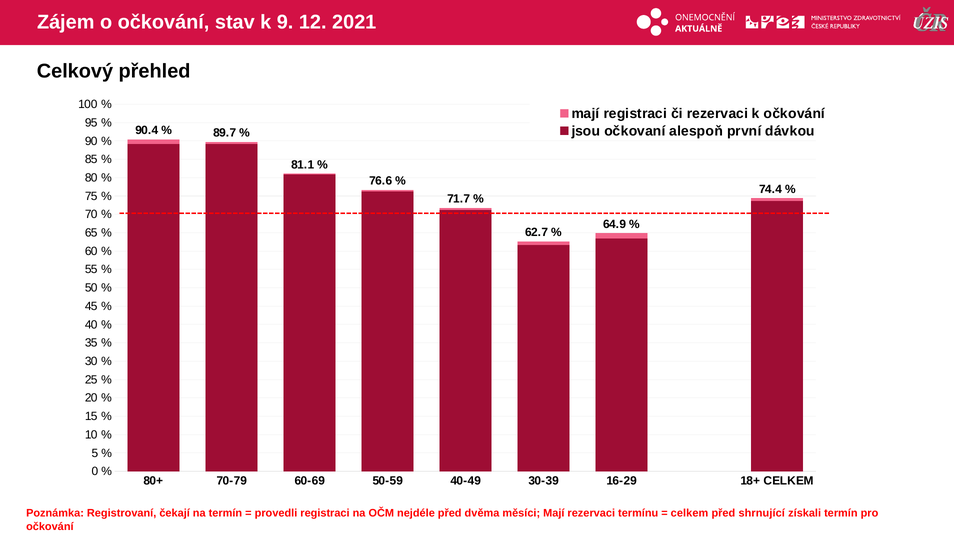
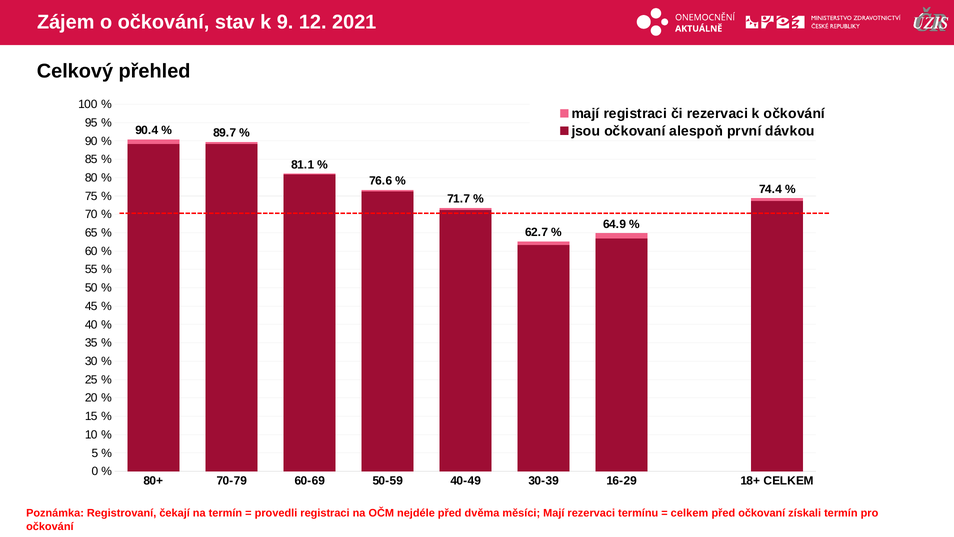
před shrnující: shrnující -> očkovaní
